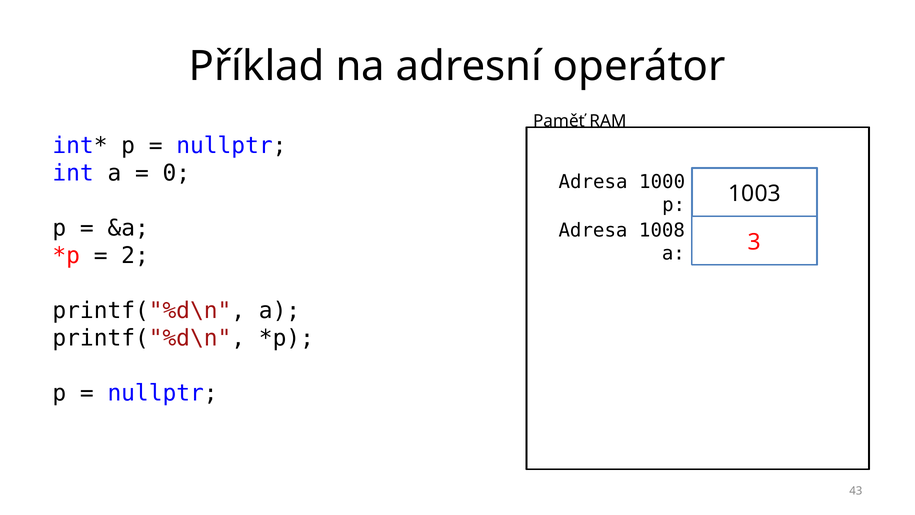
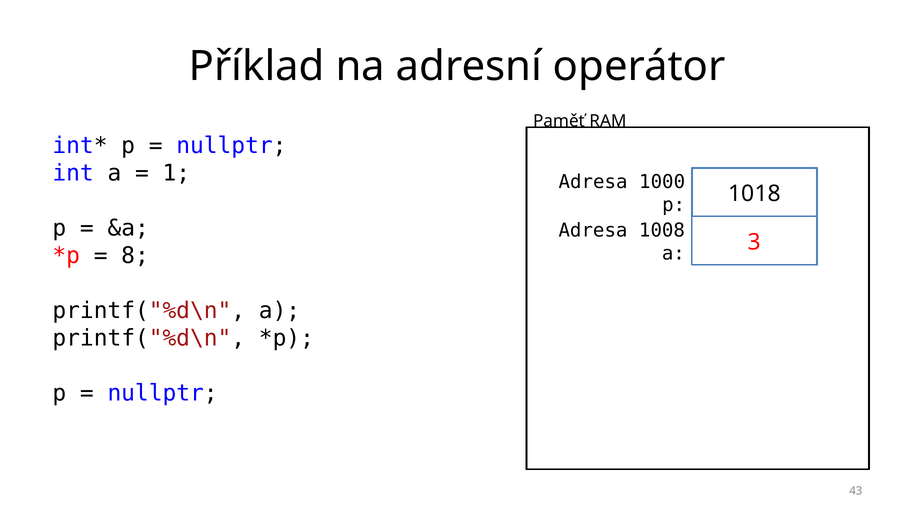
0: 0 -> 1
1003: 1003 -> 1018
2: 2 -> 8
